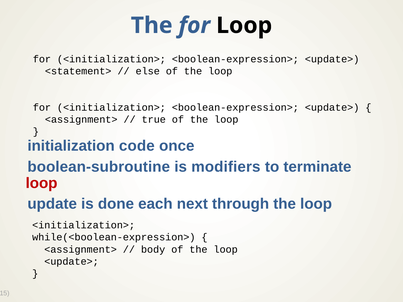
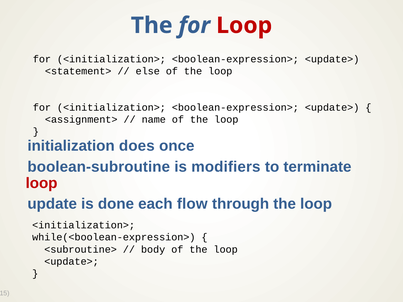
Loop at (244, 25) colour: black -> red
true: true -> name
code: code -> does
next: next -> flow
<assignment> at (81, 250): <assignment> -> <subroutine>
